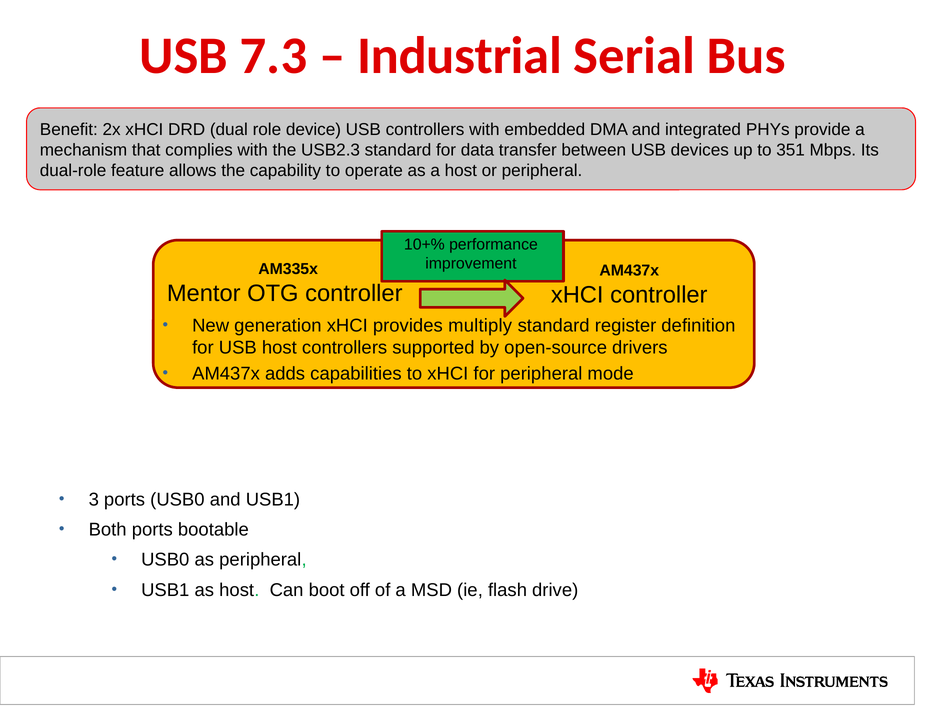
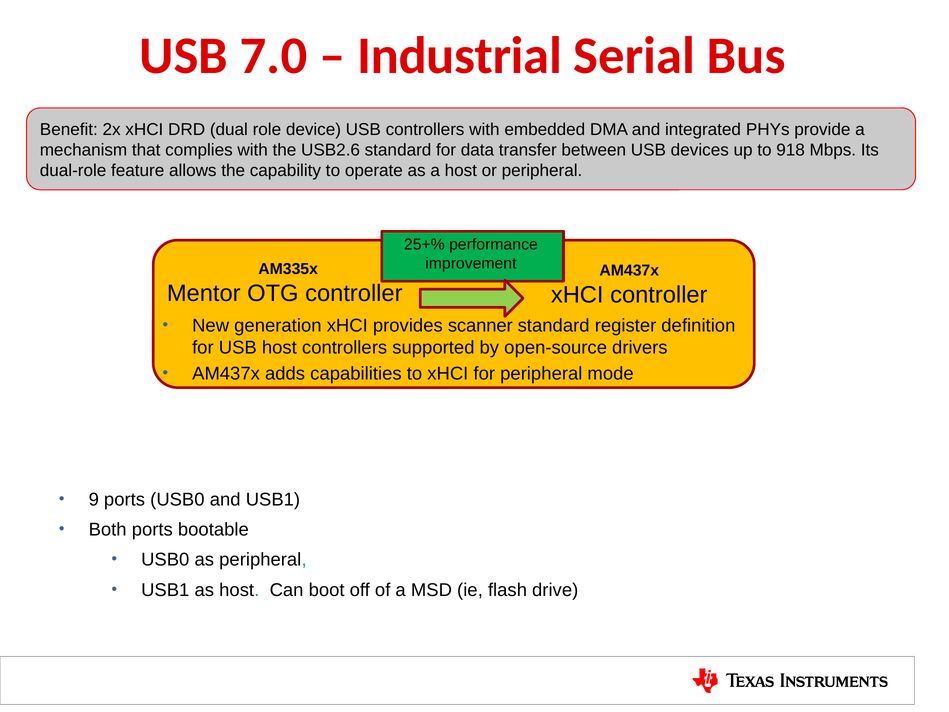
7.3: 7.3 -> 7.0
USB2.3: USB2.3 -> USB2.6
351: 351 -> 918
10+%: 10+% -> 25+%
multiply: multiply -> scanner
3: 3 -> 9
